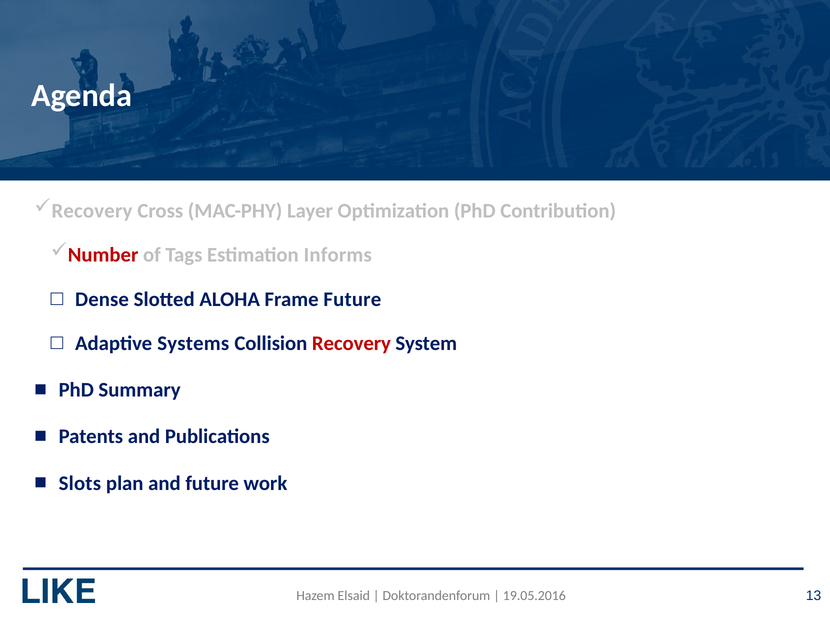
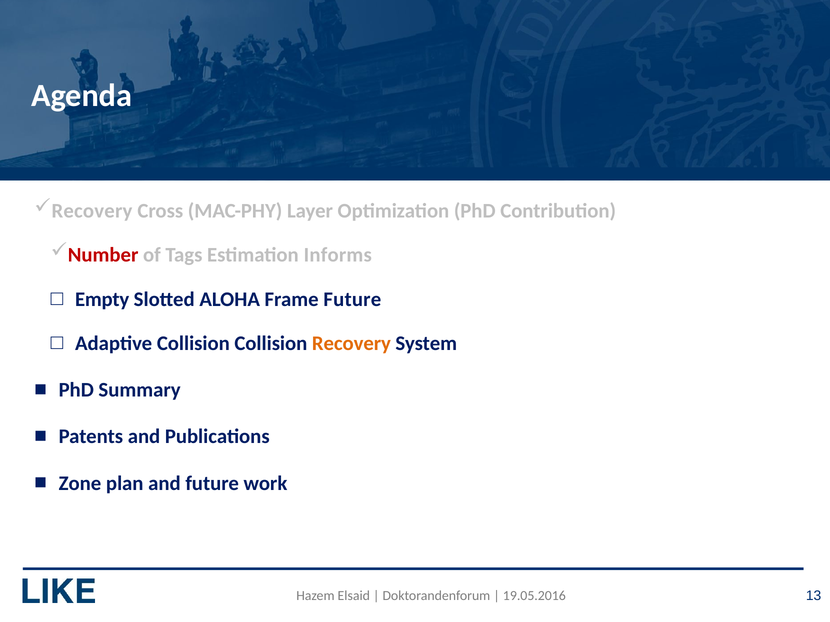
Dense: Dense -> Empty
Adaptive Systems: Systems -> Collision
Recovery at (351, 344) colour: red -> orange
Slots: Slots -> Zone
